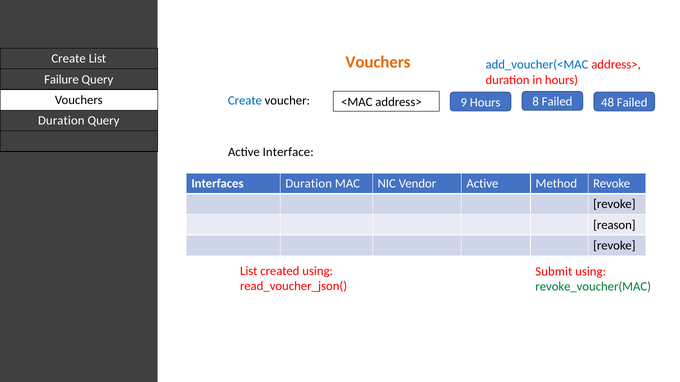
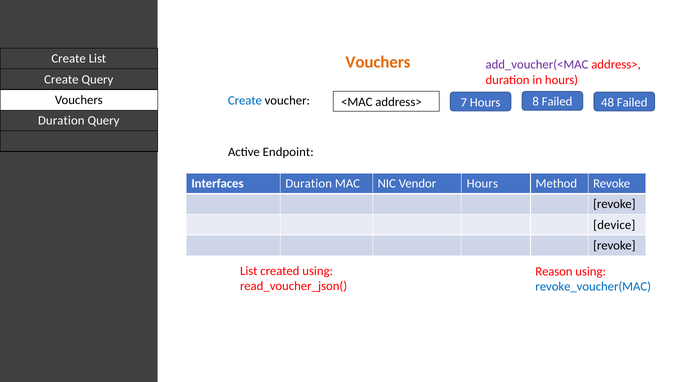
add_voucher(<MAC colour: blue -> purple
Failure at (61, 79): Failure -> Create
9: 9 -> 7
Interface: Interface -> Endpoint
Vendor Active: Active -> Hours
reason: reason -> device
Submit: Submit -> Reason
revoke_voucher(MAC colour: green -> blue
